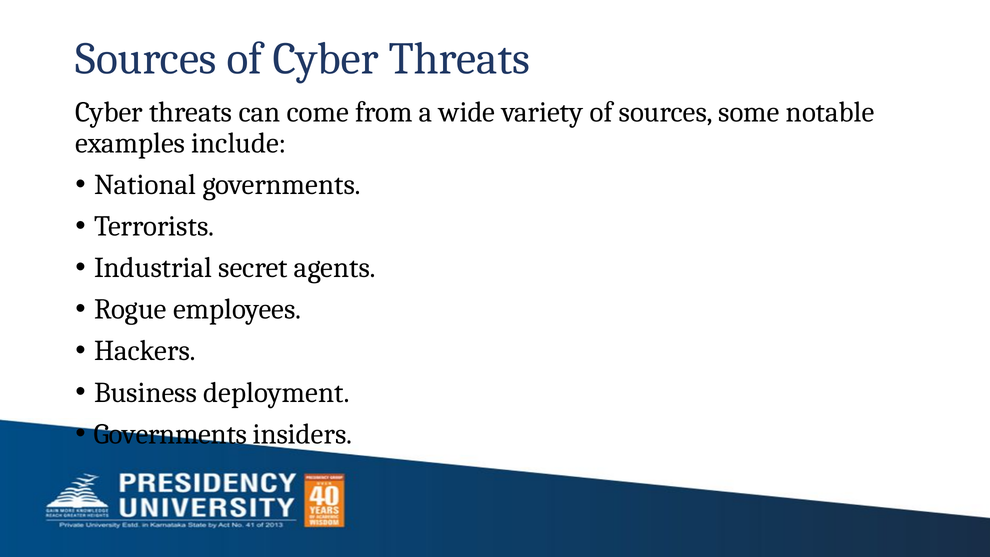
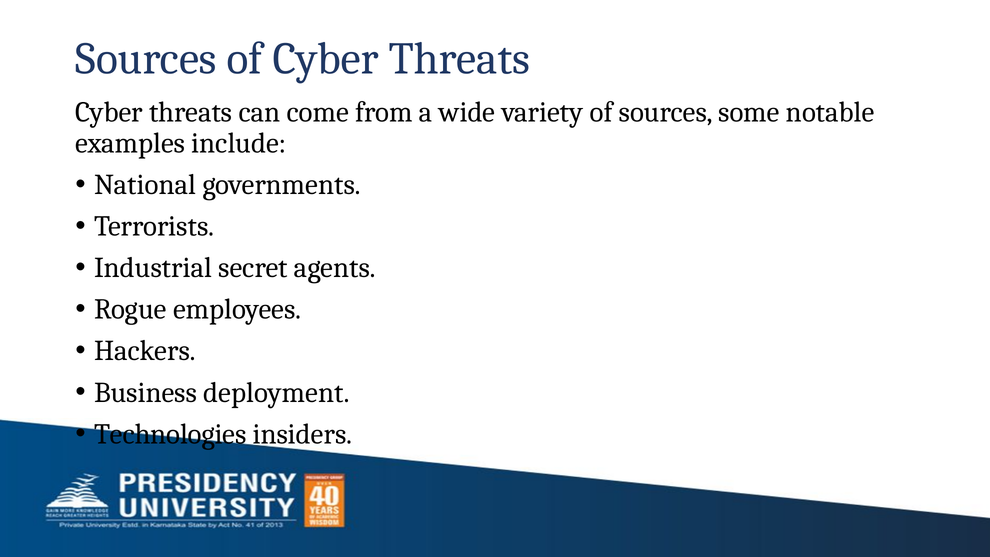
Governments at (170, 434): Governments -> Technologies
